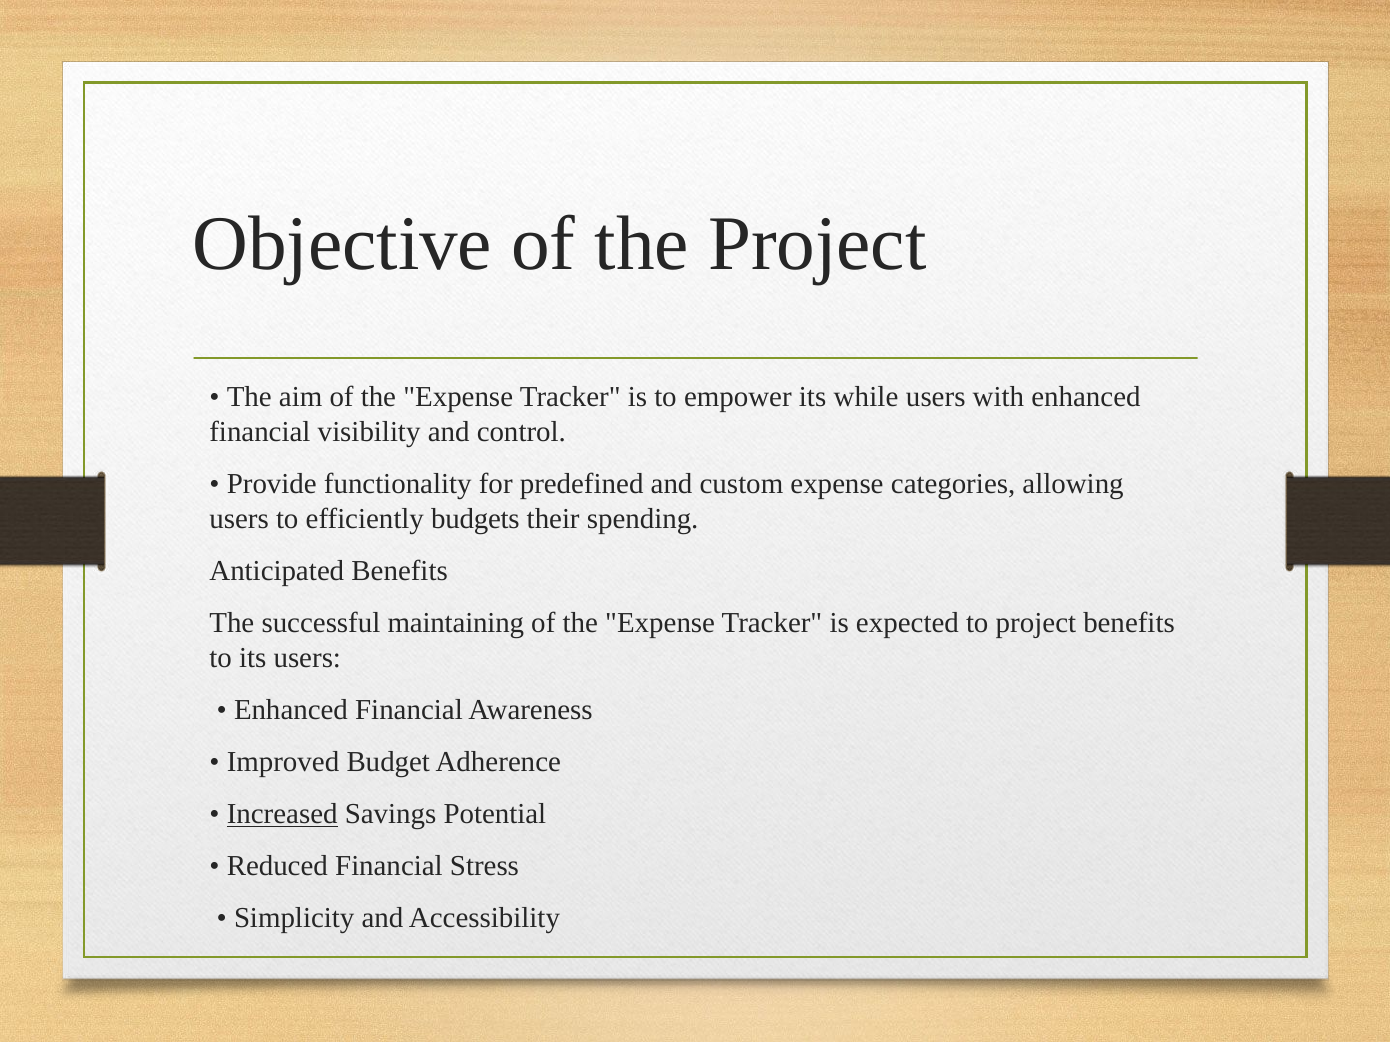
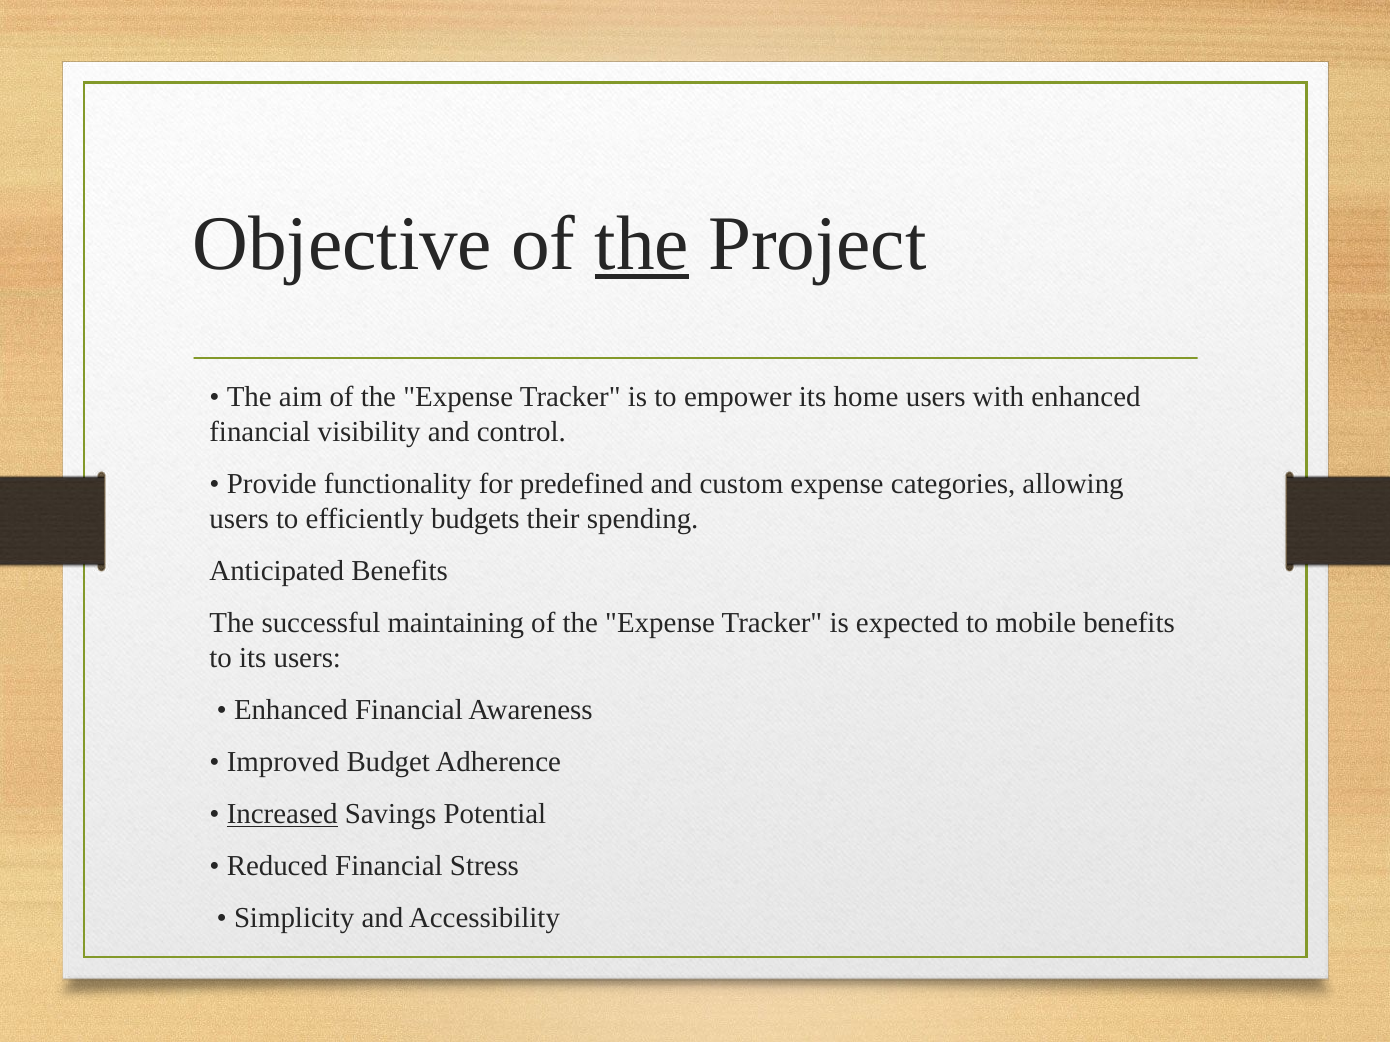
the at (642, 244) underline: none -> present
while: while -> home
to project: project -> mobile
